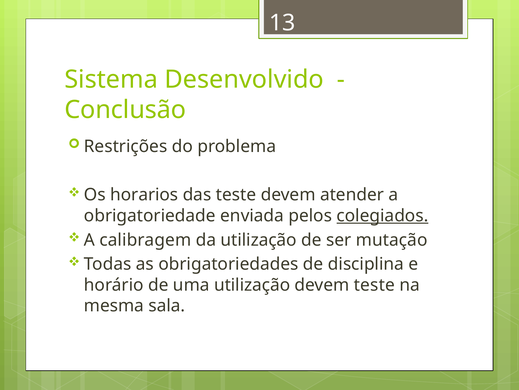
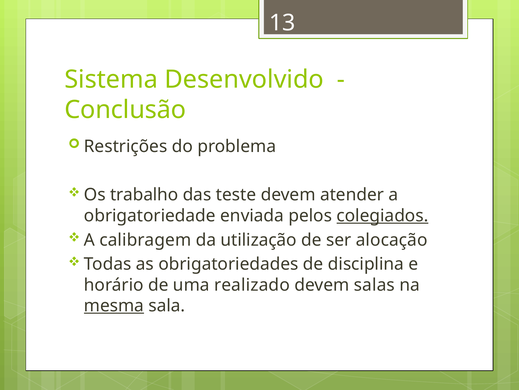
horarios: horarios -> trabalho
mutação: mutação -> alocação
uma utilização: utilização -> realizado
devem teste: teste -> salas
mesma underline: none -> present
